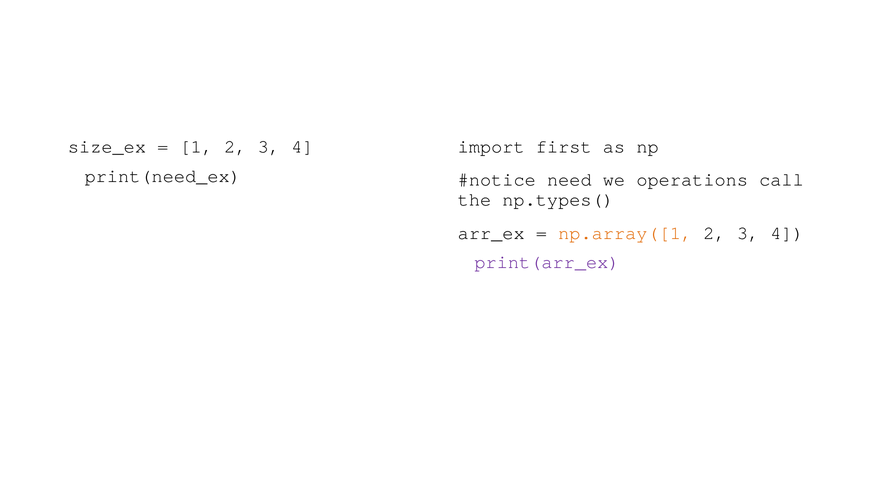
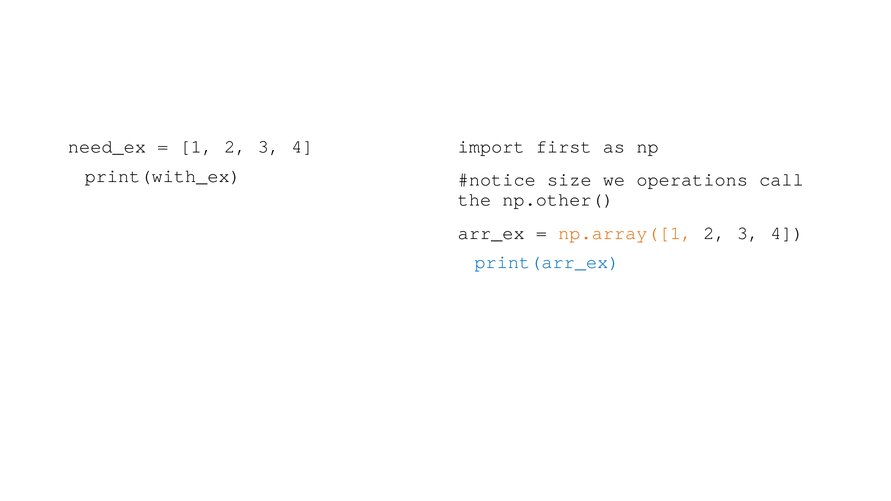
size_ex: size_ex -> need_ex
print(need_ex: print(need_ex -> print(with_ex
need: need -> size
np.types(: np.types( -> np.other(
print(arr_ex colour: purple -> blue
